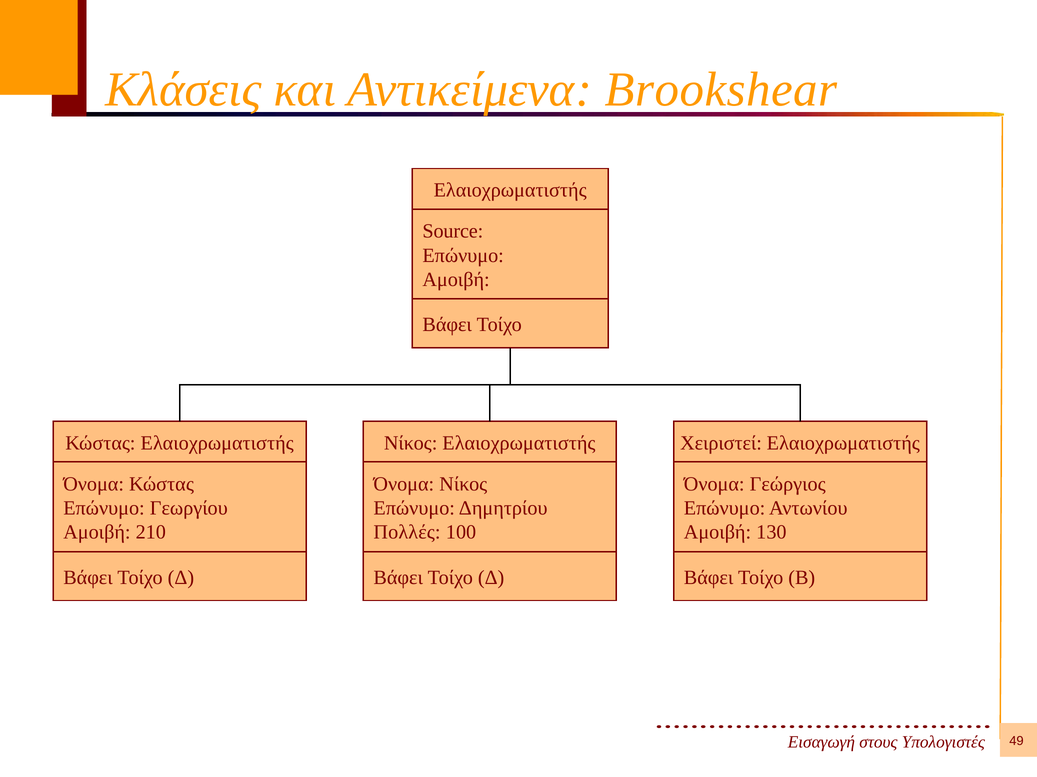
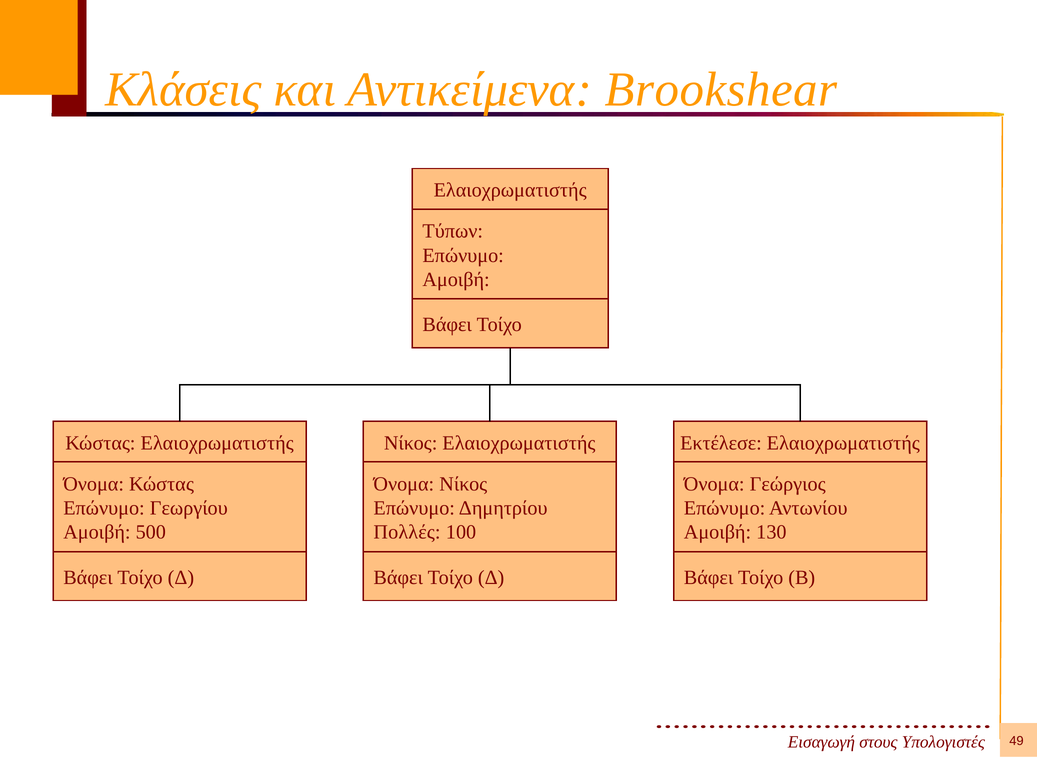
Source: Source -> Τύπων
Χειριστεί: Χειριστεί -> Εκτέλεσε
210: 210 -> 500
